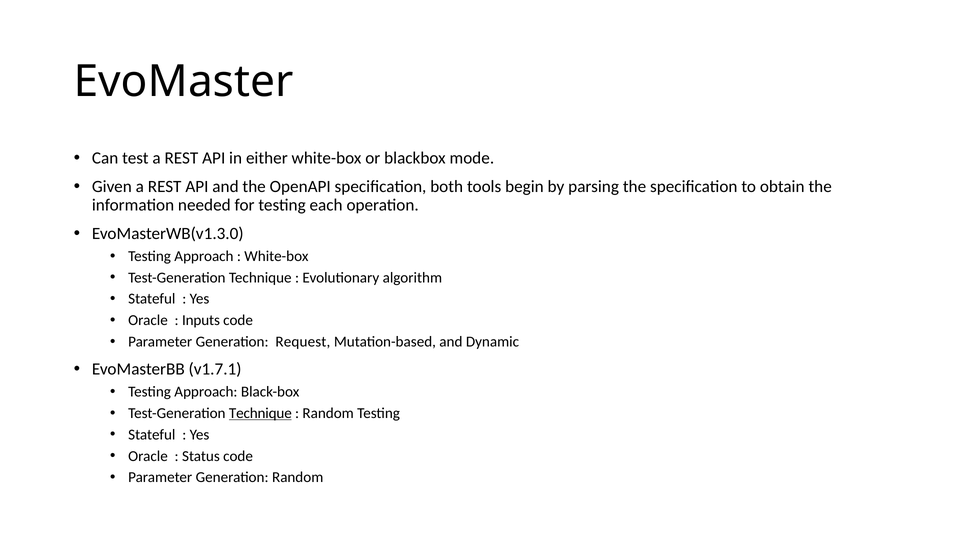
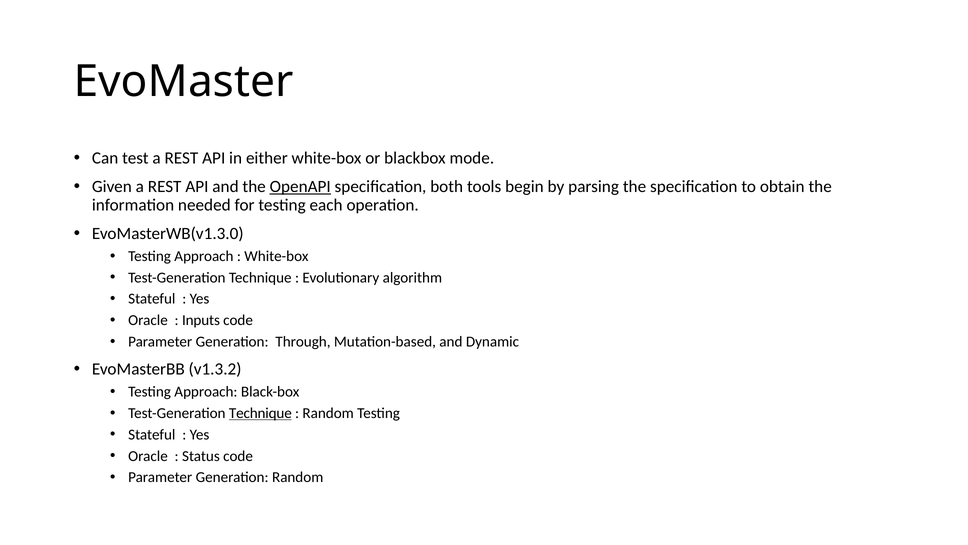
OpenAPI underline: none -> present
Request: Request -> Through
v1.7.1: v1.7.1 -> v1.3.2
